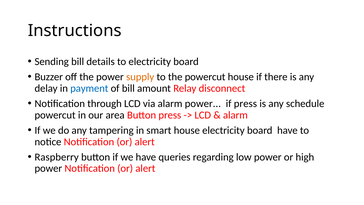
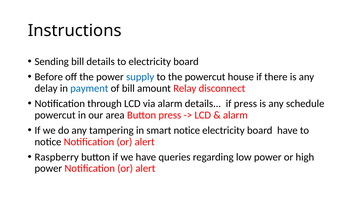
Buzzer: Buzzer -> Before
supply colour: orange -> blue
alarm power: power -> details
smart house: house -> notice
